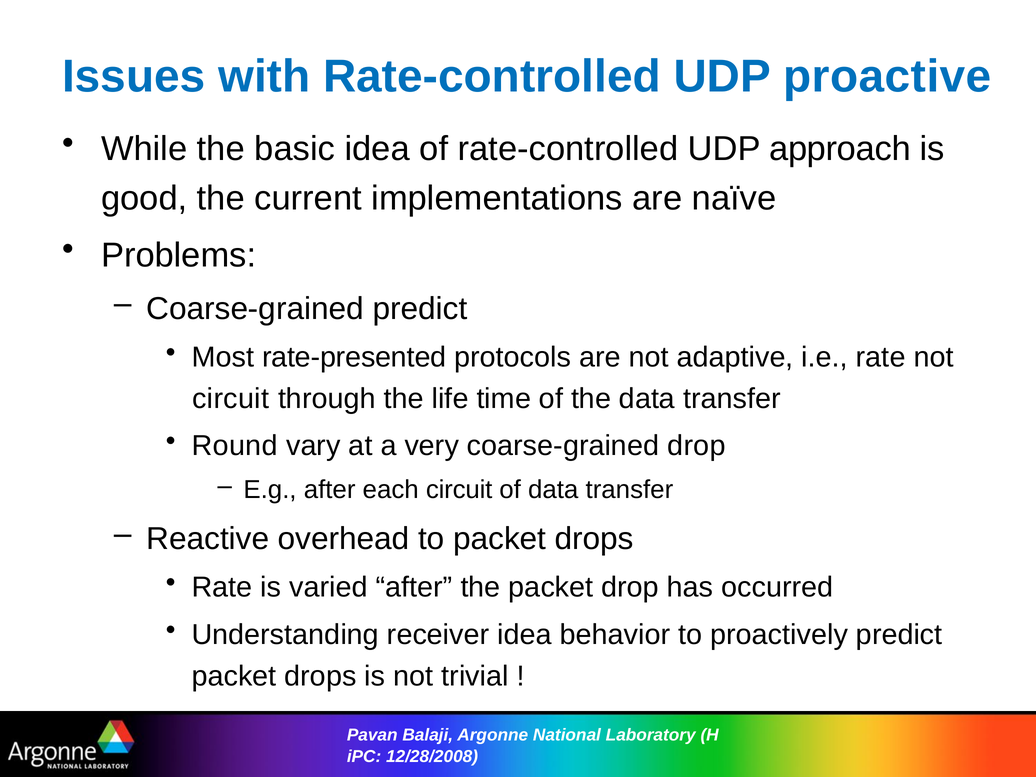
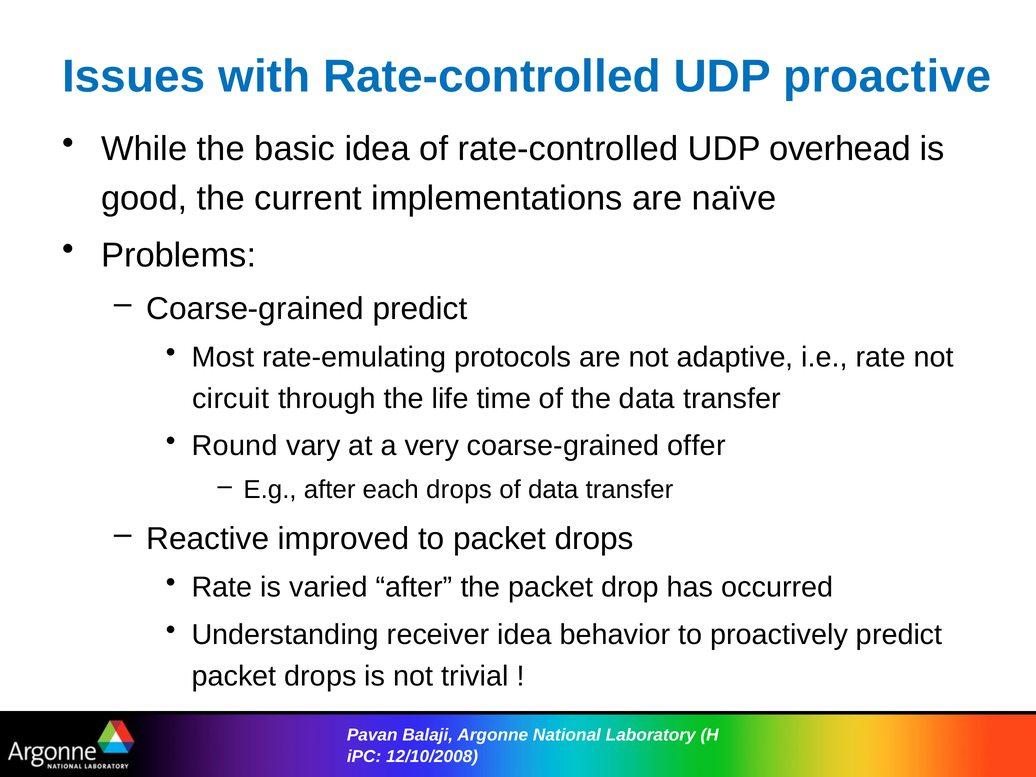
approach: approach -> overhead
rate-presented: rate-presented -> rate-emulating
coarse-grained drop: drop -> offer
each circuit: circuit -> drops
overhead: overhead -> improved
12/28/2008: 12/28/2008 -> 12/10/2008
